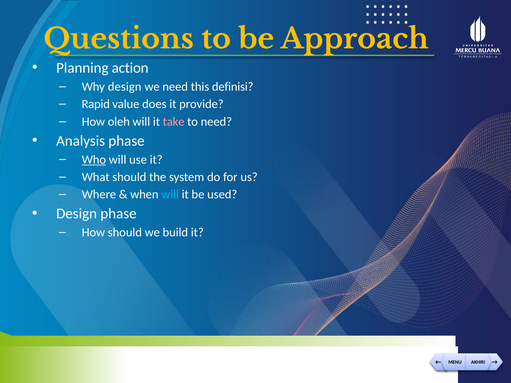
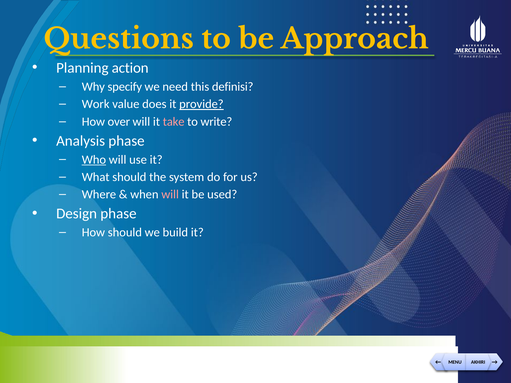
Why design: design -> specify
Rapid: Rapid -> Work
provide underline: none -> present
oleh: oleh -> over
to need: need -> write
will at (170, 195) colour: light blue -> pink
